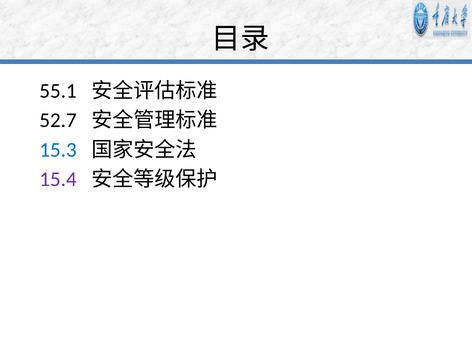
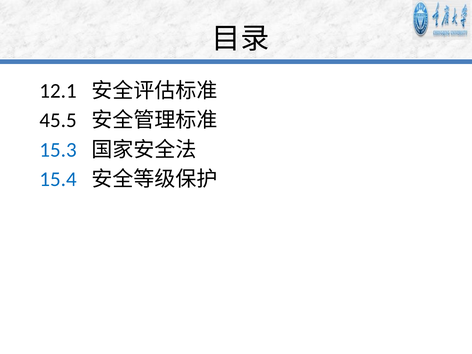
55.1: 55.1 -> 12.1
52.7: 52.7 -> 45.5
15.4 colour: purple -> blue
